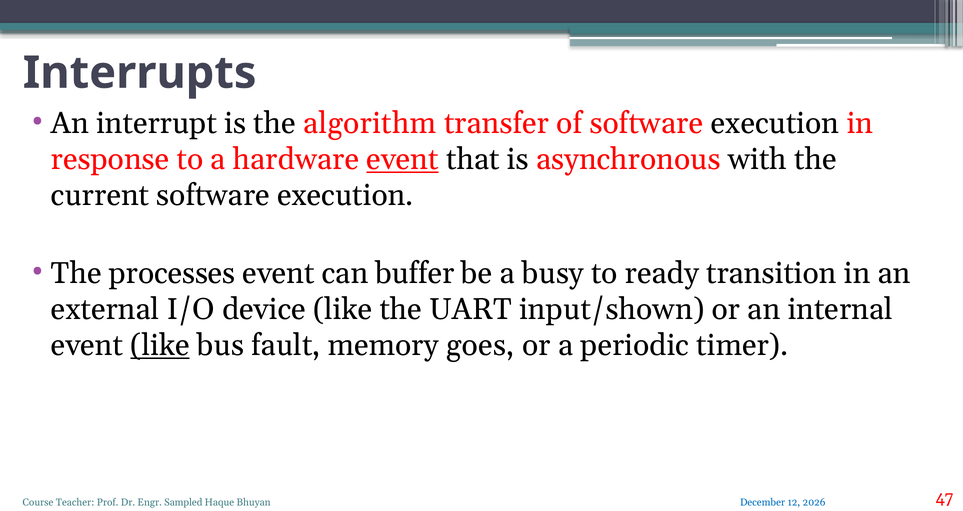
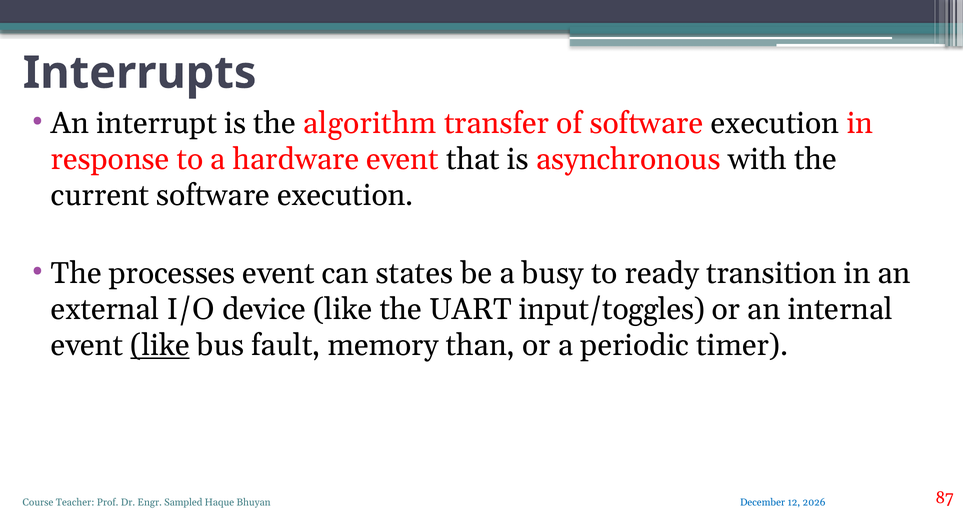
event at (403, 160) underline: present -> none
buffer: buffer -> states
input/shown: input/shown -> input/toggles
goes: goes -> than
47: 47 -> 87
